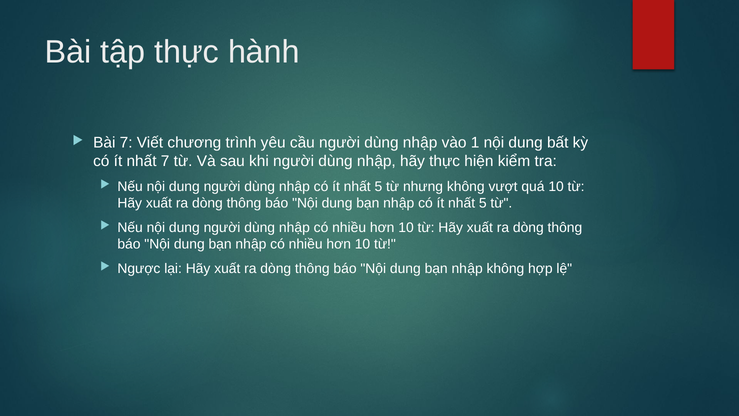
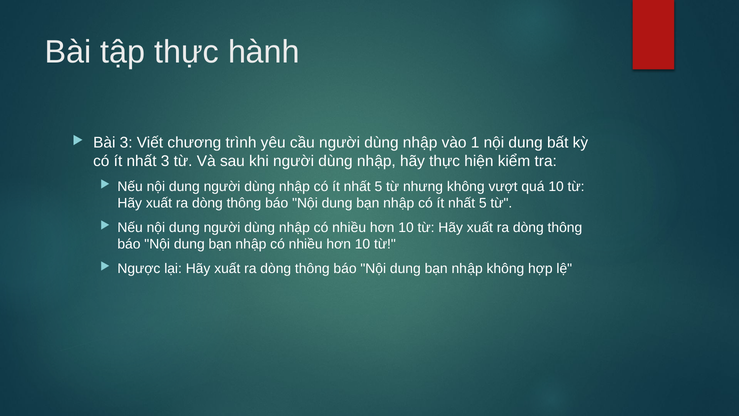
Bài 7: 7 -> 3
nhất 7: 7 -> 3
